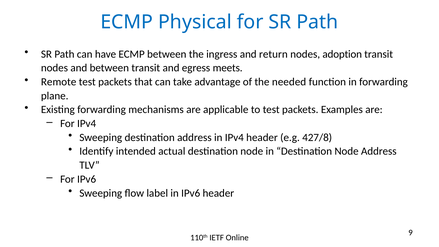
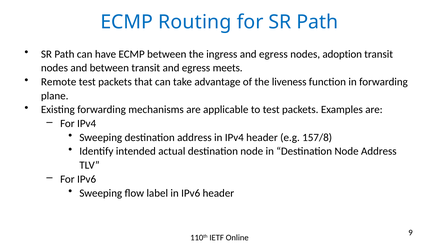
Physical: Physical -> Routing
ingress and return: return -> egress
needed: needed -> liveness
427/8: 427/8 -> 157/8
